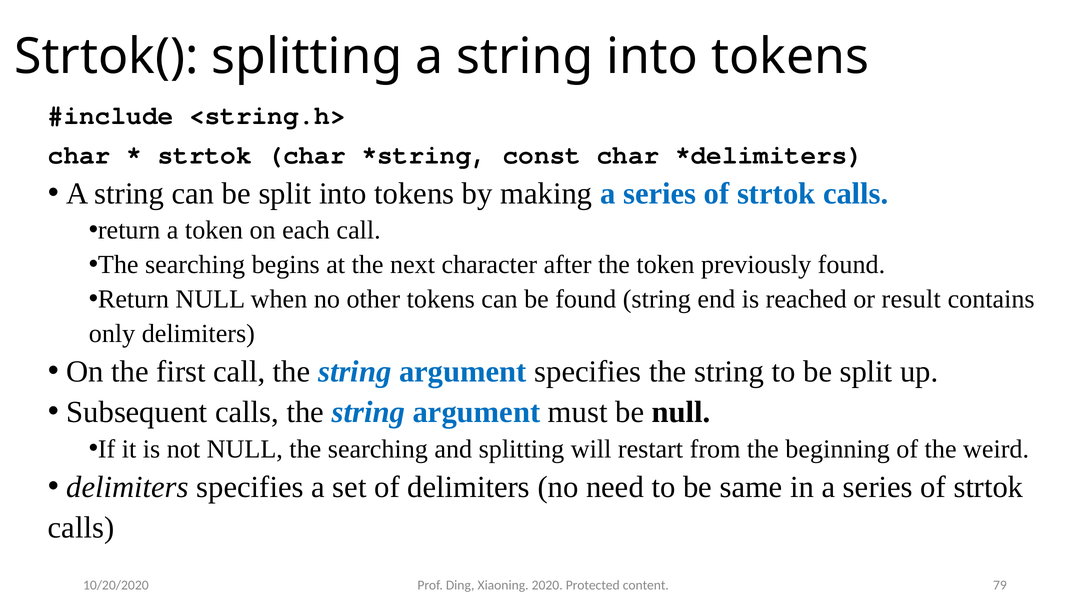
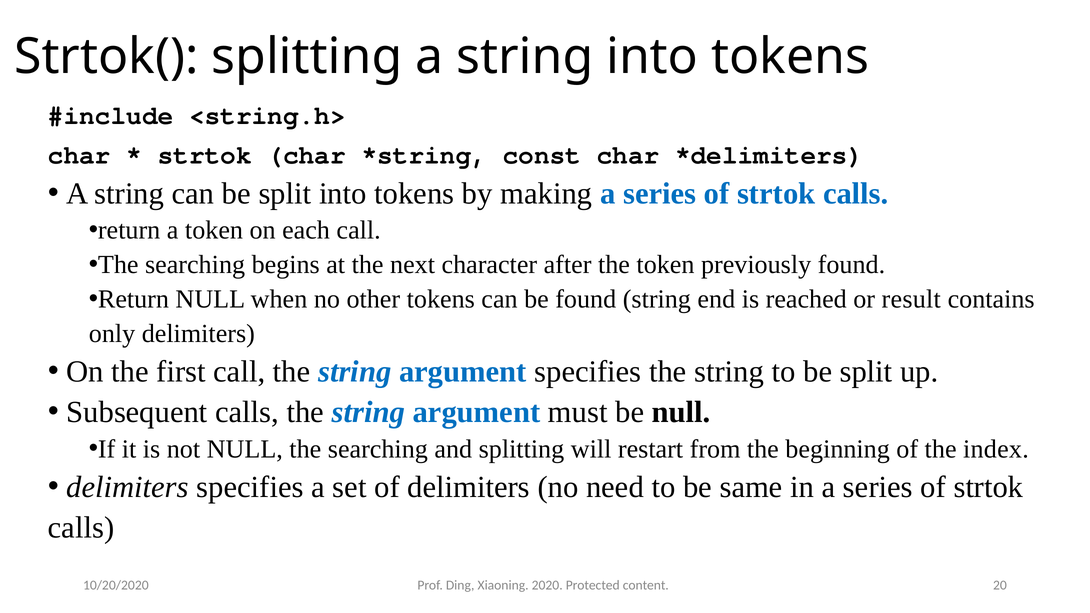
weird: weird -> index
79: 79 -> 20
